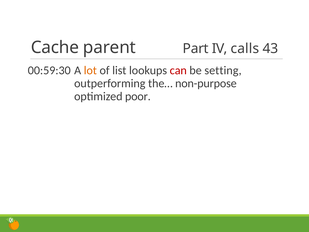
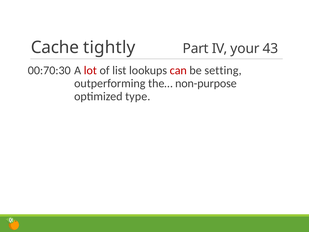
parent: parent -> tightly
calls: calls -> your
00:59:30: 00:59:30 -> 00:70:30
lot colour: orange -> red
poor: poor -> type
